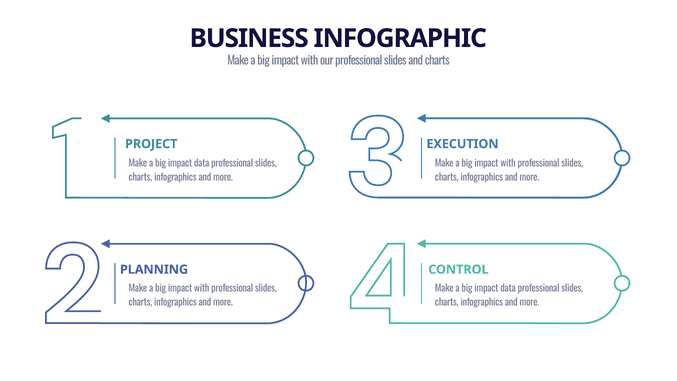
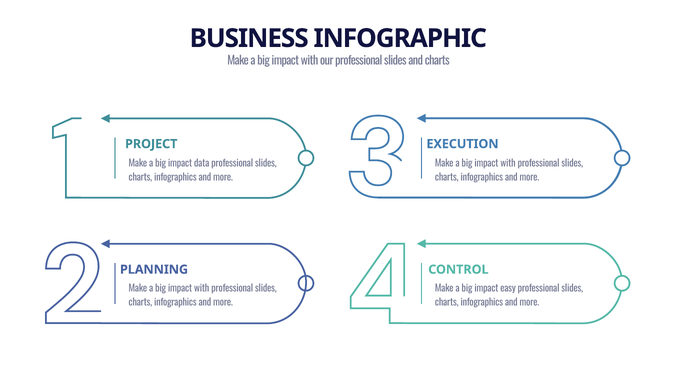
data at (508, 288): data -> easy
